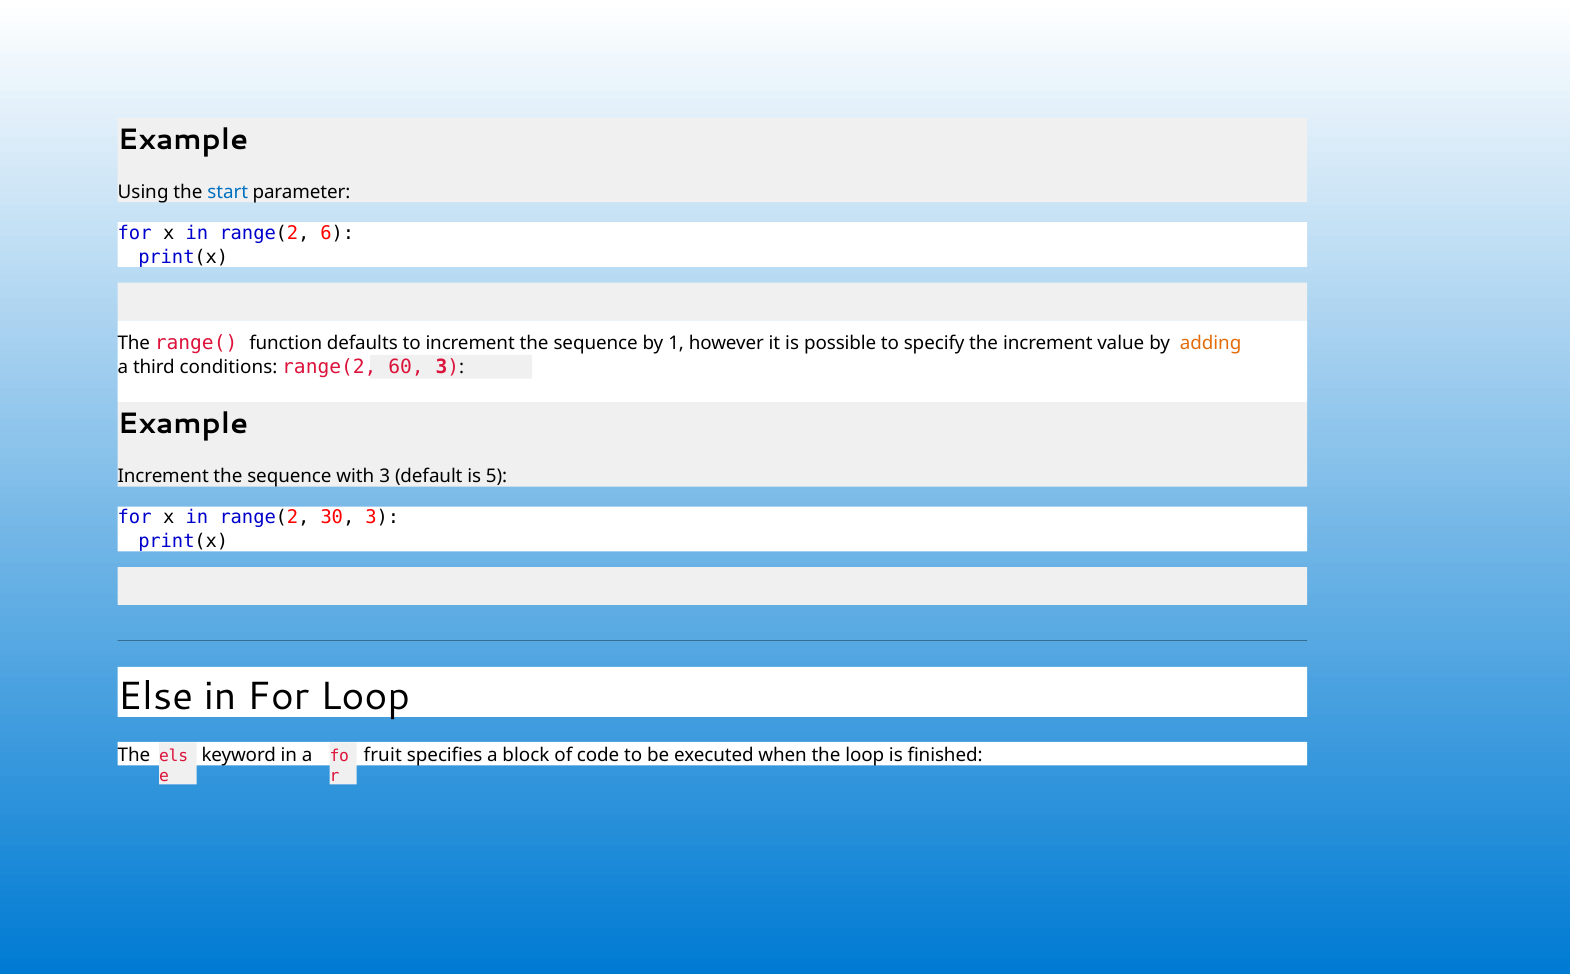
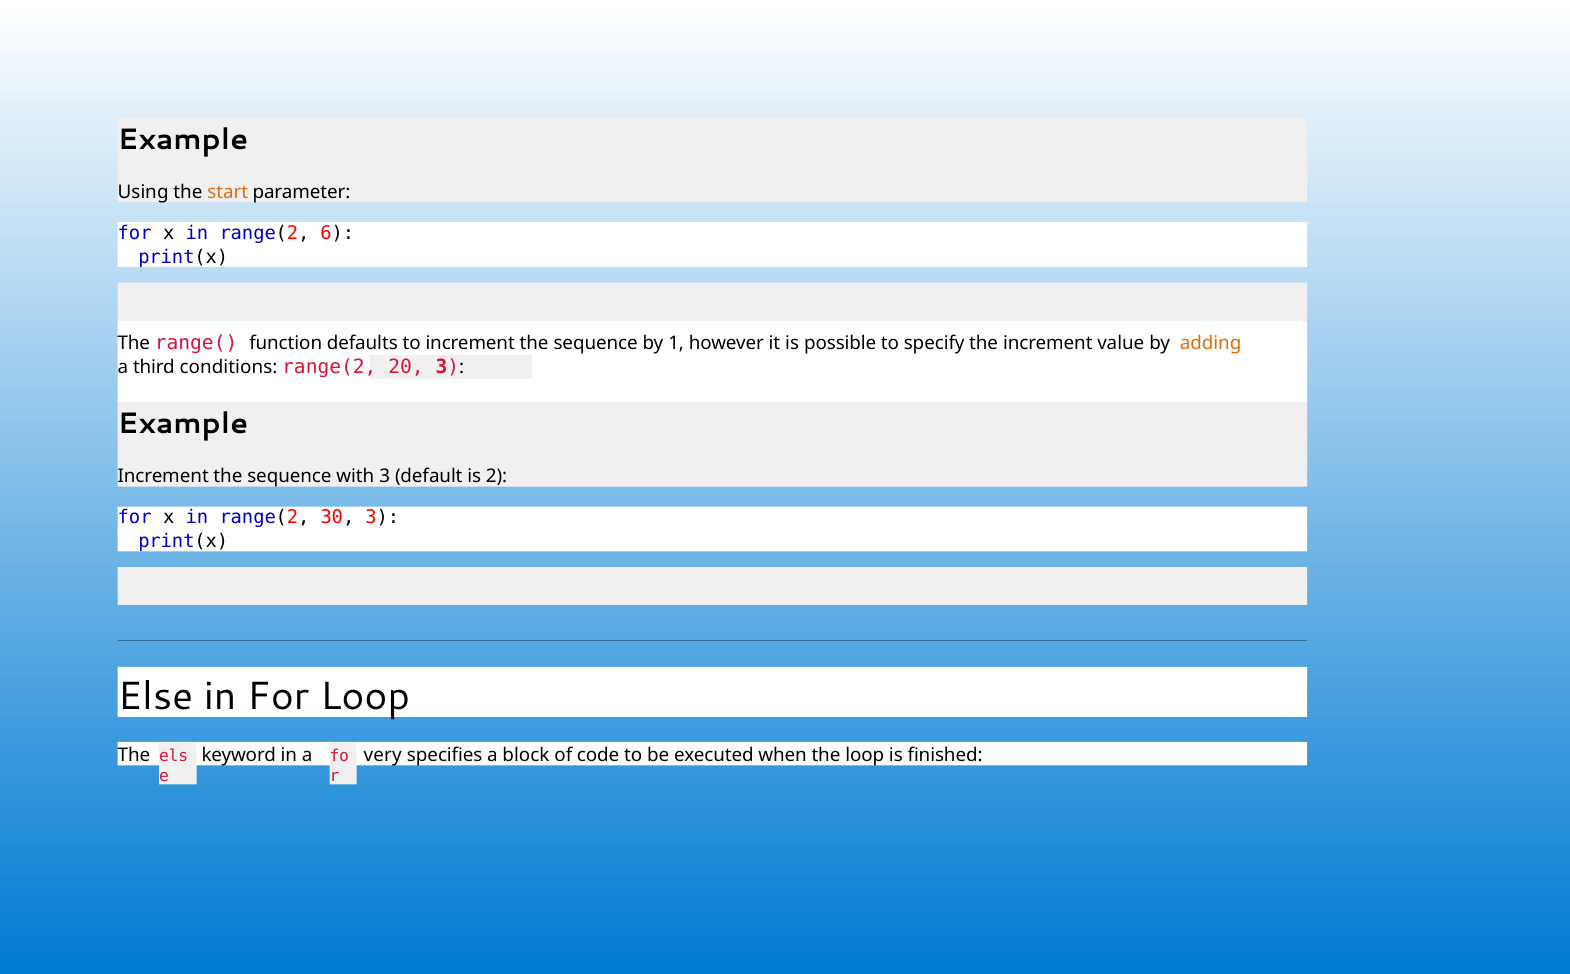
start colour: blue -> orange
60: 60 -> 20
5: 5 -> 2
fruit: fruit -> very
